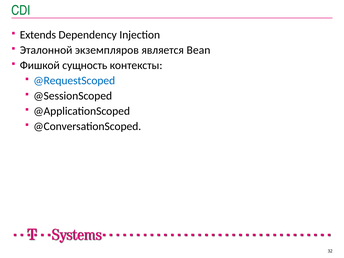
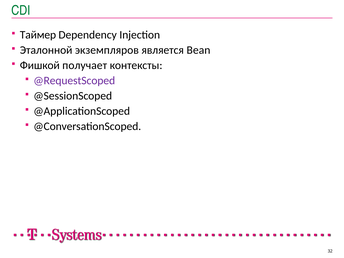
Extends: Extends -> Таймер
сущность: сущность -> получает
@RequestScoped colour: blue -> purple
